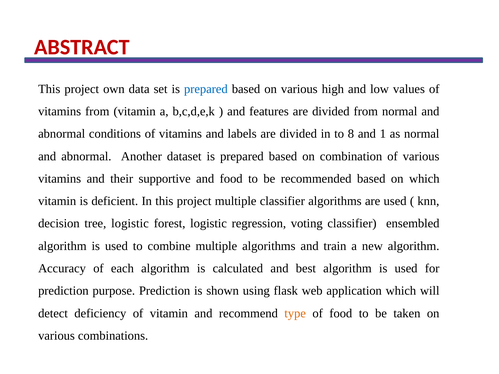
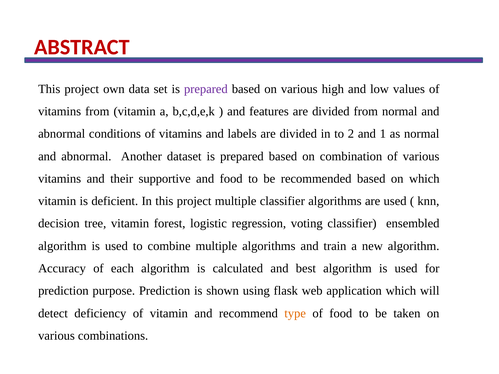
prepared at (206, 89) colour: blue -> purple
8: 8 -> 2
tree logistic: logistic -> vitamin
